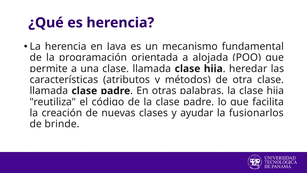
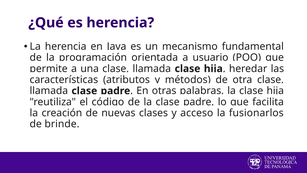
alojada: alojada -> usuario
ayudar: ayudar -> acceso
